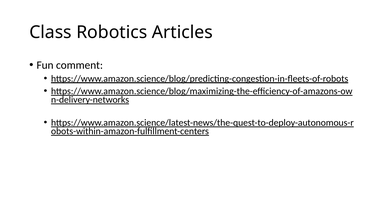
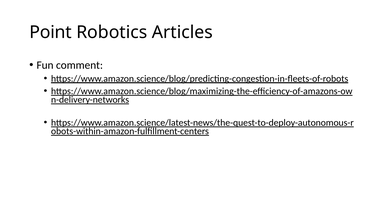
Class: Class -> Point
